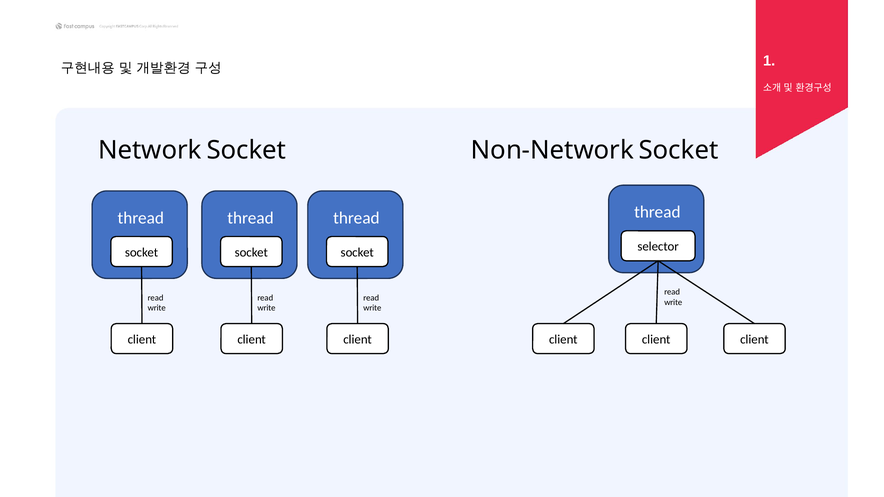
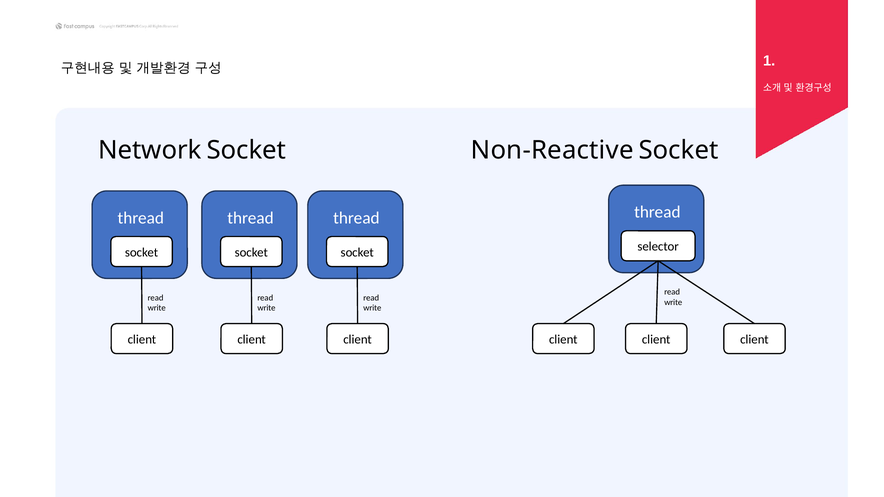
Non-Network: Non-Network -> Non-Reactive
